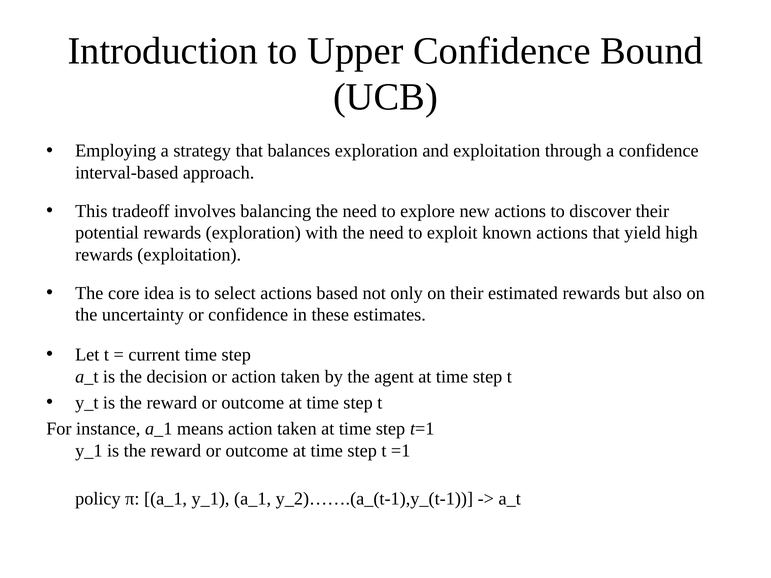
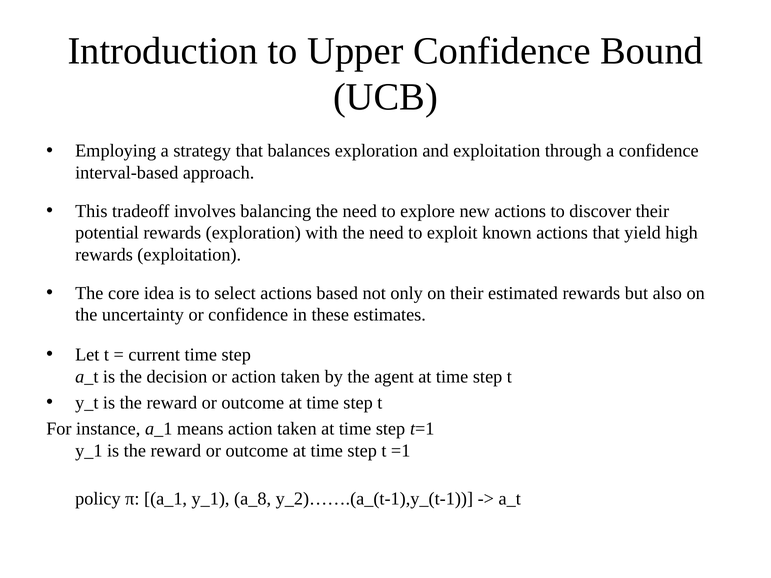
y_1 a_1: a_1 -> a_8
